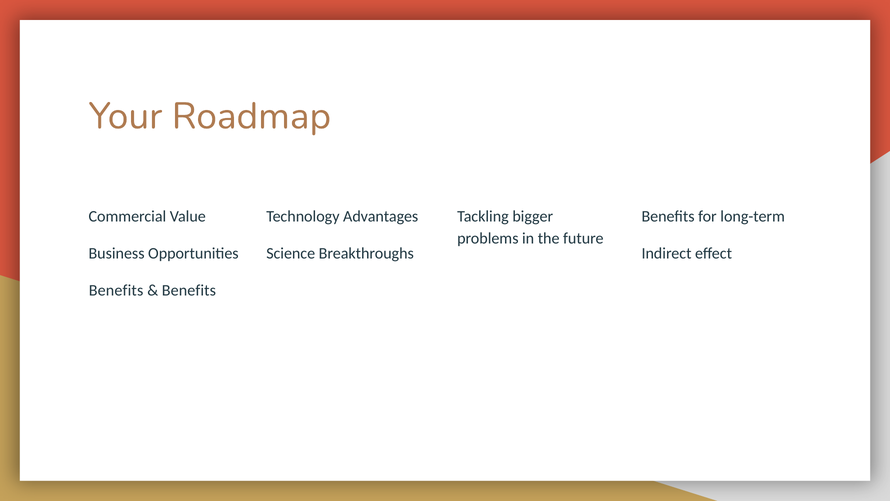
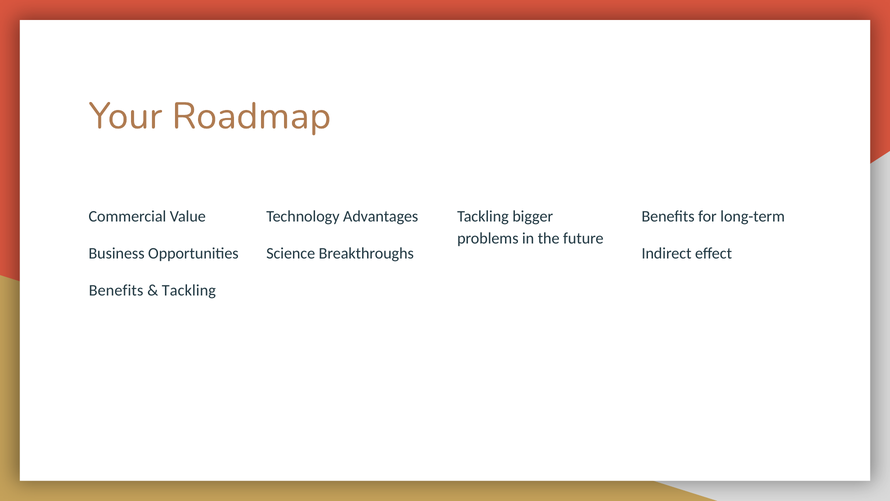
Benefits at (189, 290): Benefits -> Tackling
